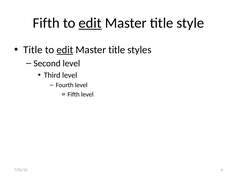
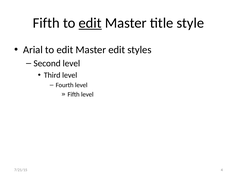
Title at (33, 50): Title -> Arial
edit at (65, 50) underline: present -> none
title at (117, 50): title -> edit
